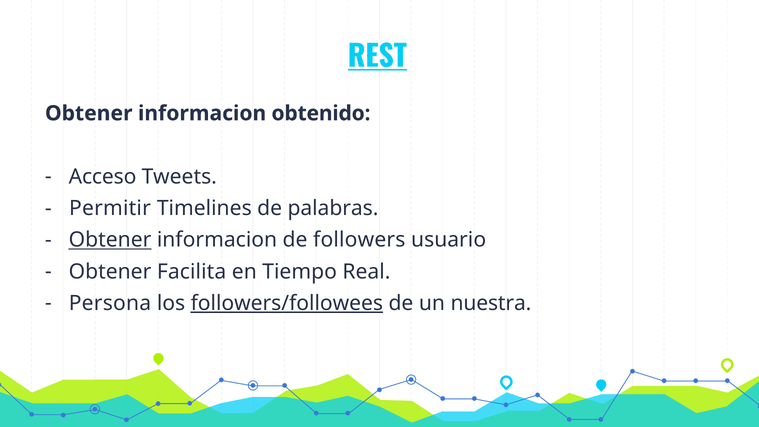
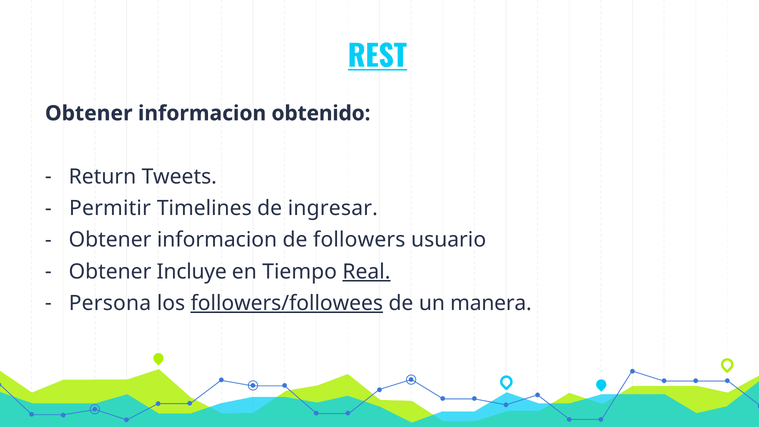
Acceso: Acceso -> Return
palabras: palabras -> ingresar
Obtener at (110, 240) underline: present -> none
Facilita: Facilita -> Incluye
Real underline: none -> present
nuestra: nuestra -> manera
